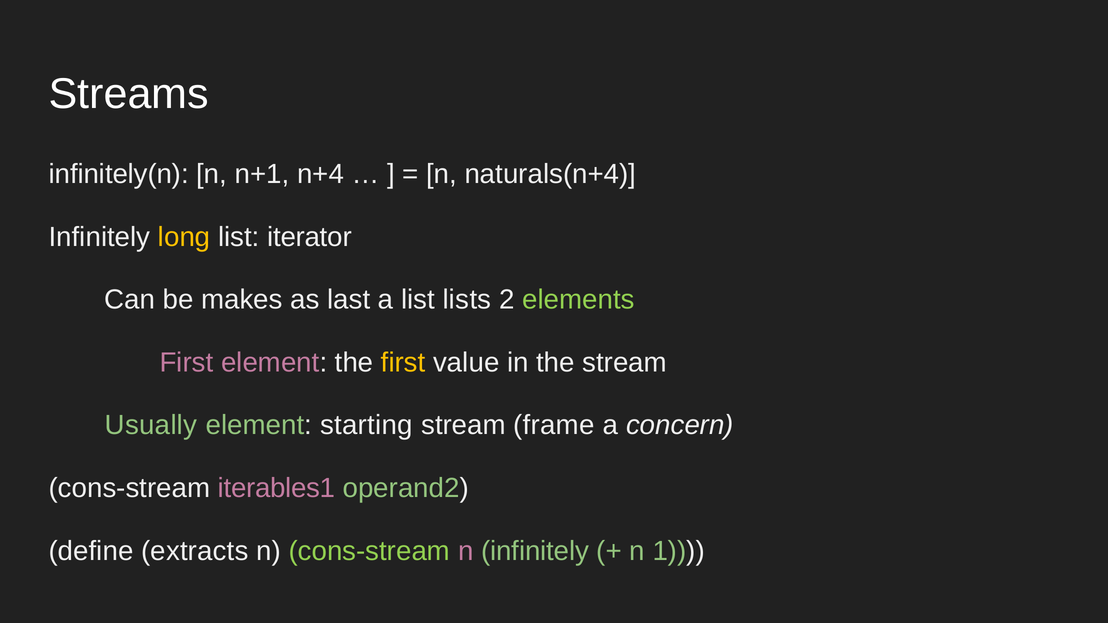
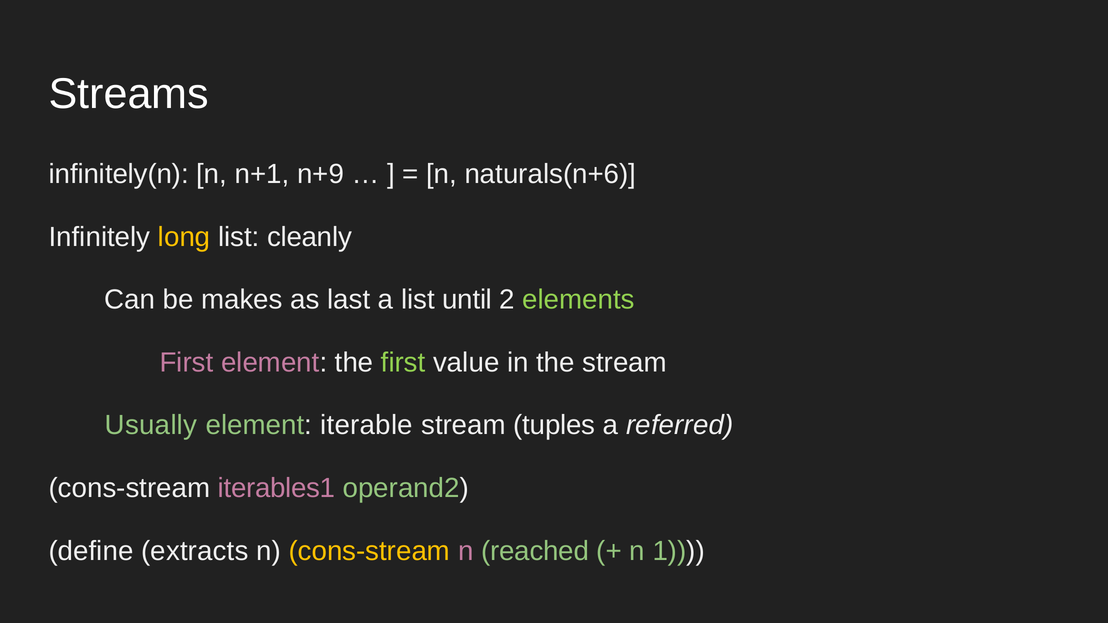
n+4: n+4 -> n+9
naturals(n+4: naturals(n+4 -> naturals(n+6
iterator: iterator -> cleanly
lists: lists -> until
first at (403, 363) colour: yellow -> light green
starting: starting -> iterable
frame: frame -> tuples
concern: concern -> referred
cons-stream at (369, 551) colour: light green -> yellow
n infinitely: infinitely -> reached
